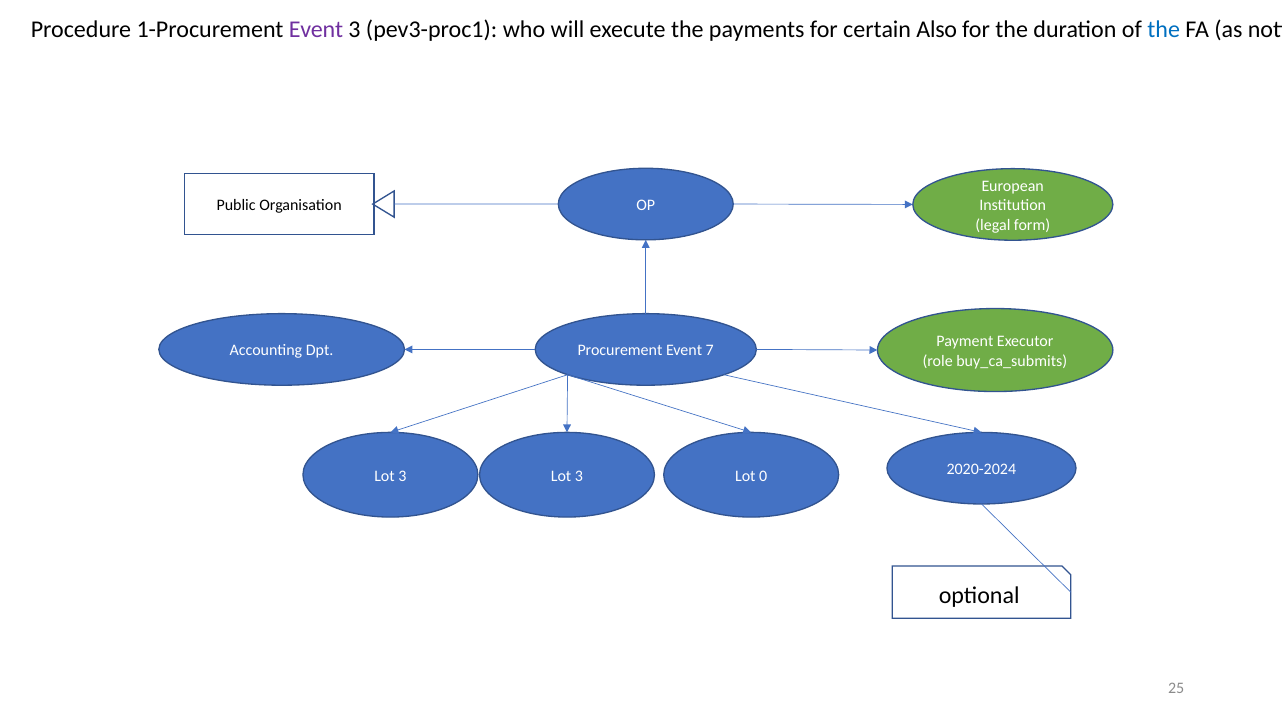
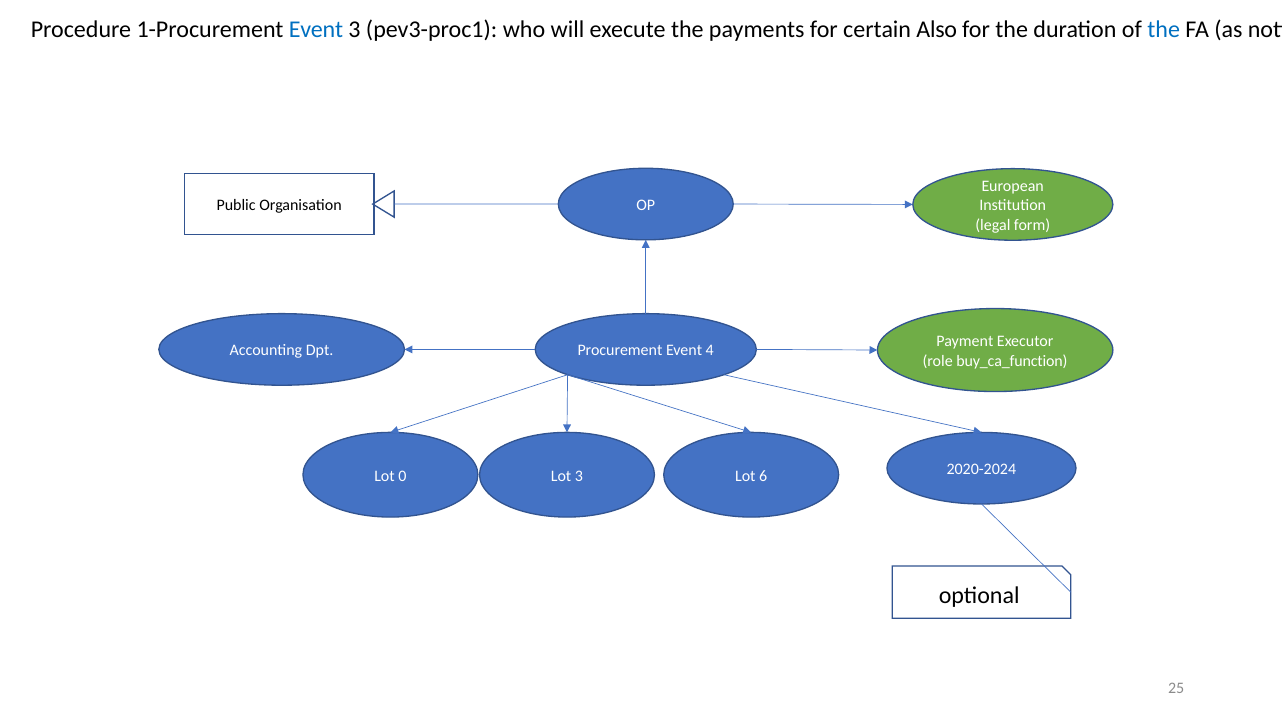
Event at (316, 29) colour: purple -> blue
7: 7 -> 4
buy_ca_submits: buy_ca_submits -> buy_ca_function
3 at (402, 476): 3 -> 0
0: 0 -> 6
